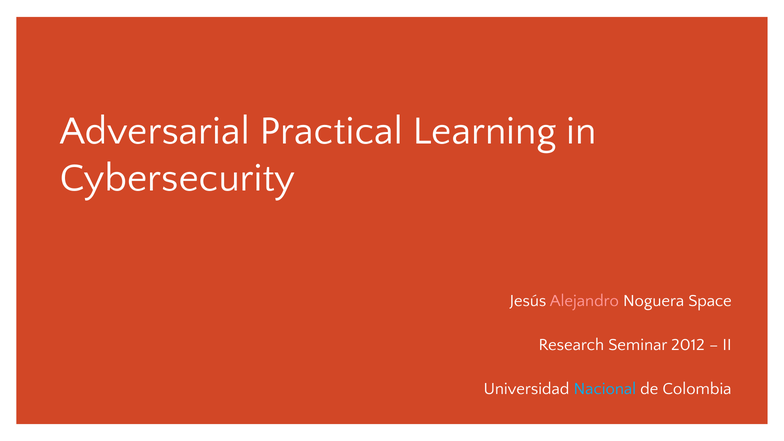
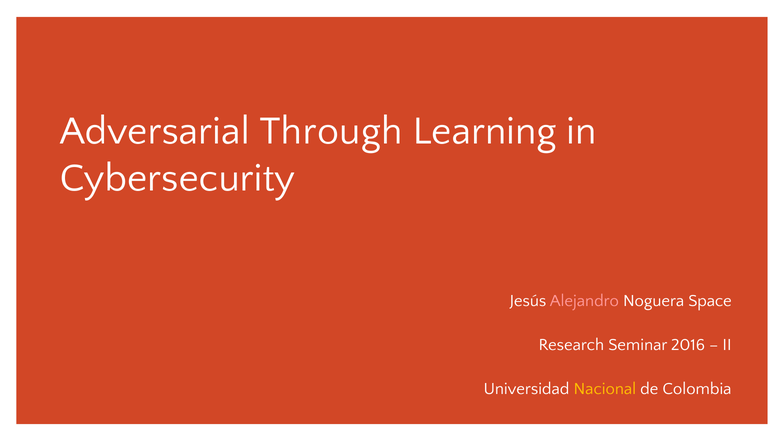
Practical: Practical -> Through
2012: 2012 -> 2016
Nacional colour: light blue -> yellow
